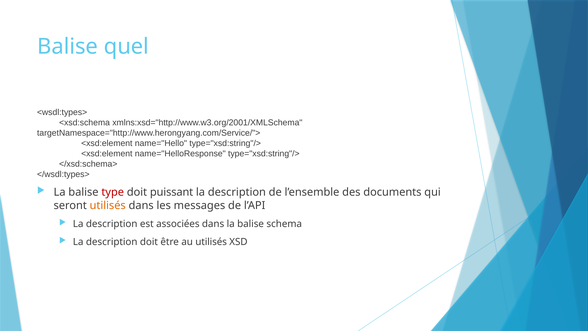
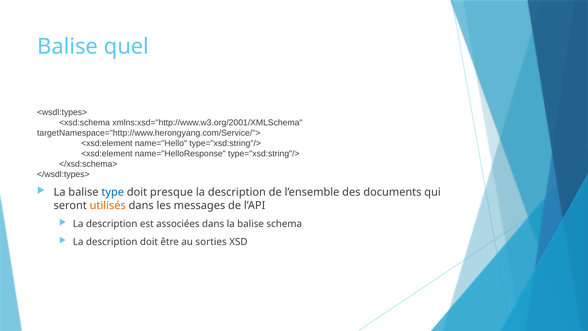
type colour: red -> blue
puissant: puissant -> presque
au utilisés: utilisés -> sorties
